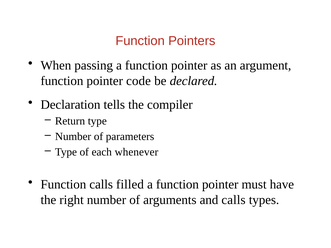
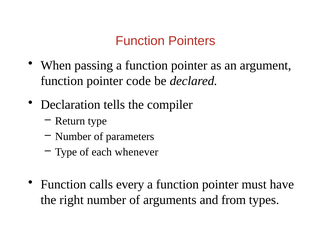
filled: filled -> every
and calls: calls -> from
